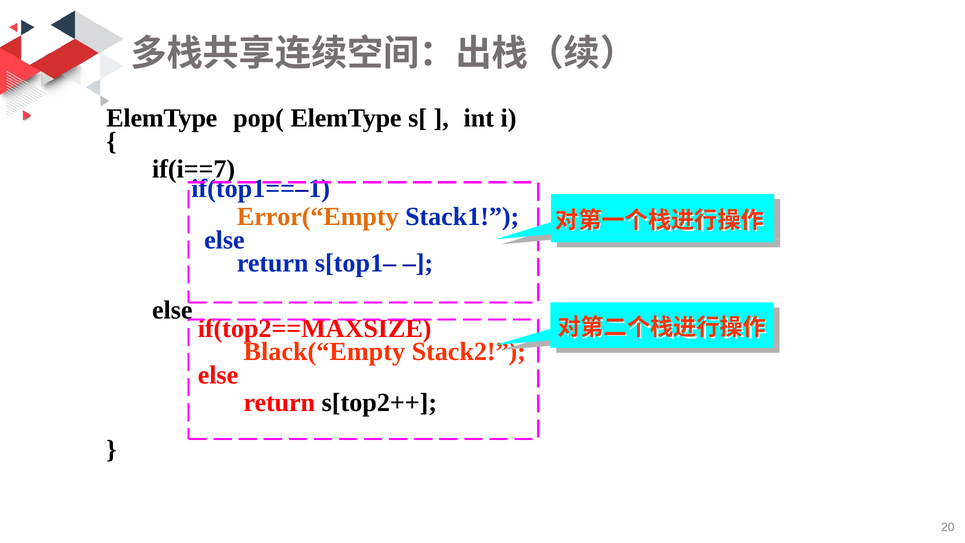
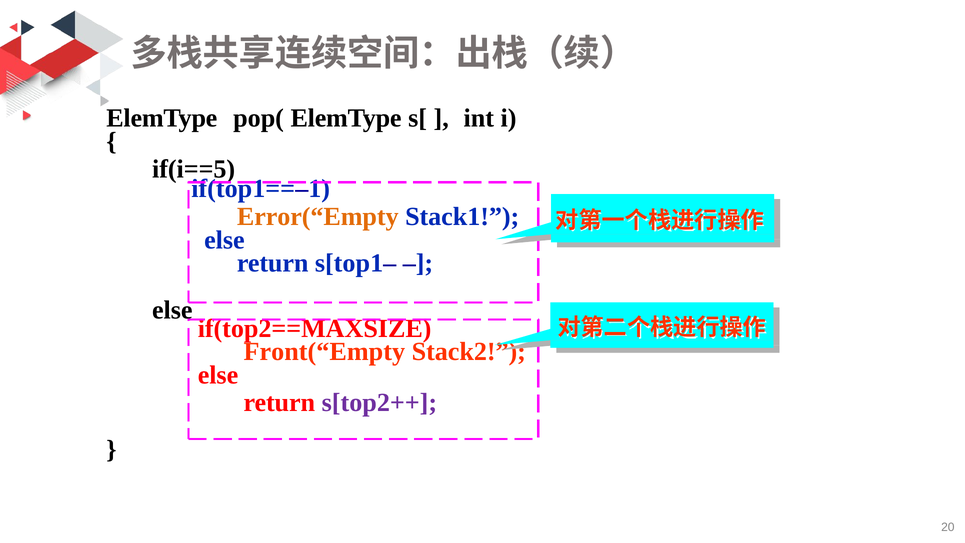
if(i==7: if(i==7 -> if(i==5
Black(“Empty: Black(“Empty -> Front(“Empty
s[top2++ colour: black -> purple
